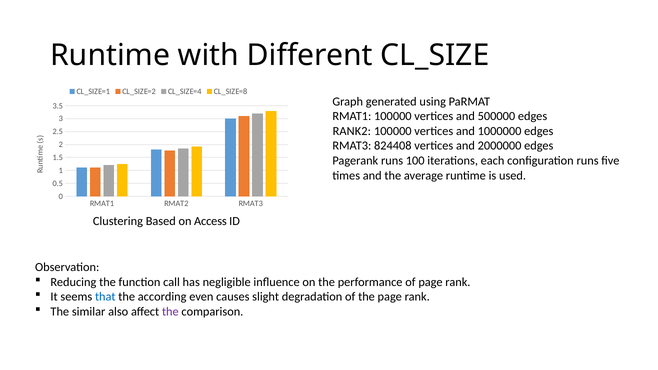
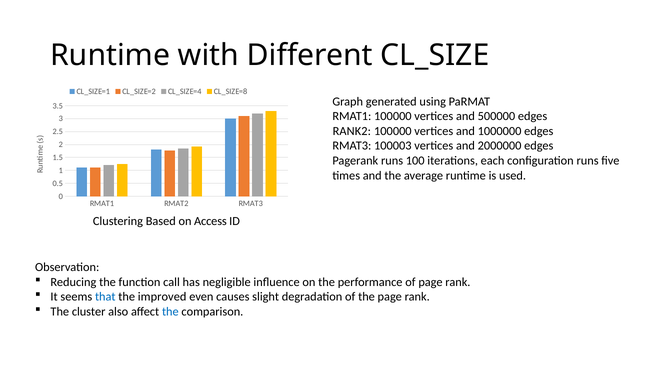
824408: 824408 -> 100003
according: according -> improved
similar: similar -> cluster
the at (170, 312) colour: purple -> blue
